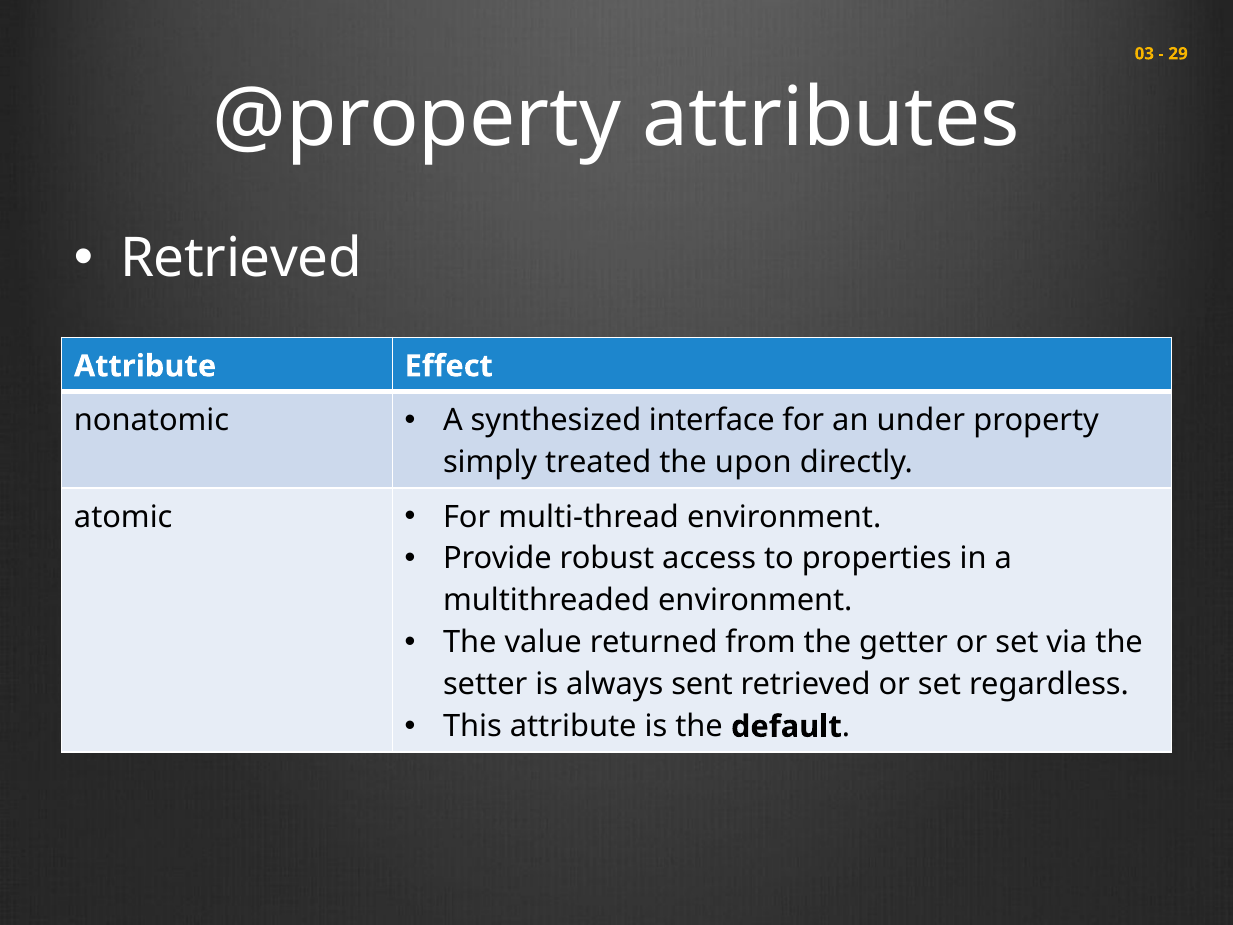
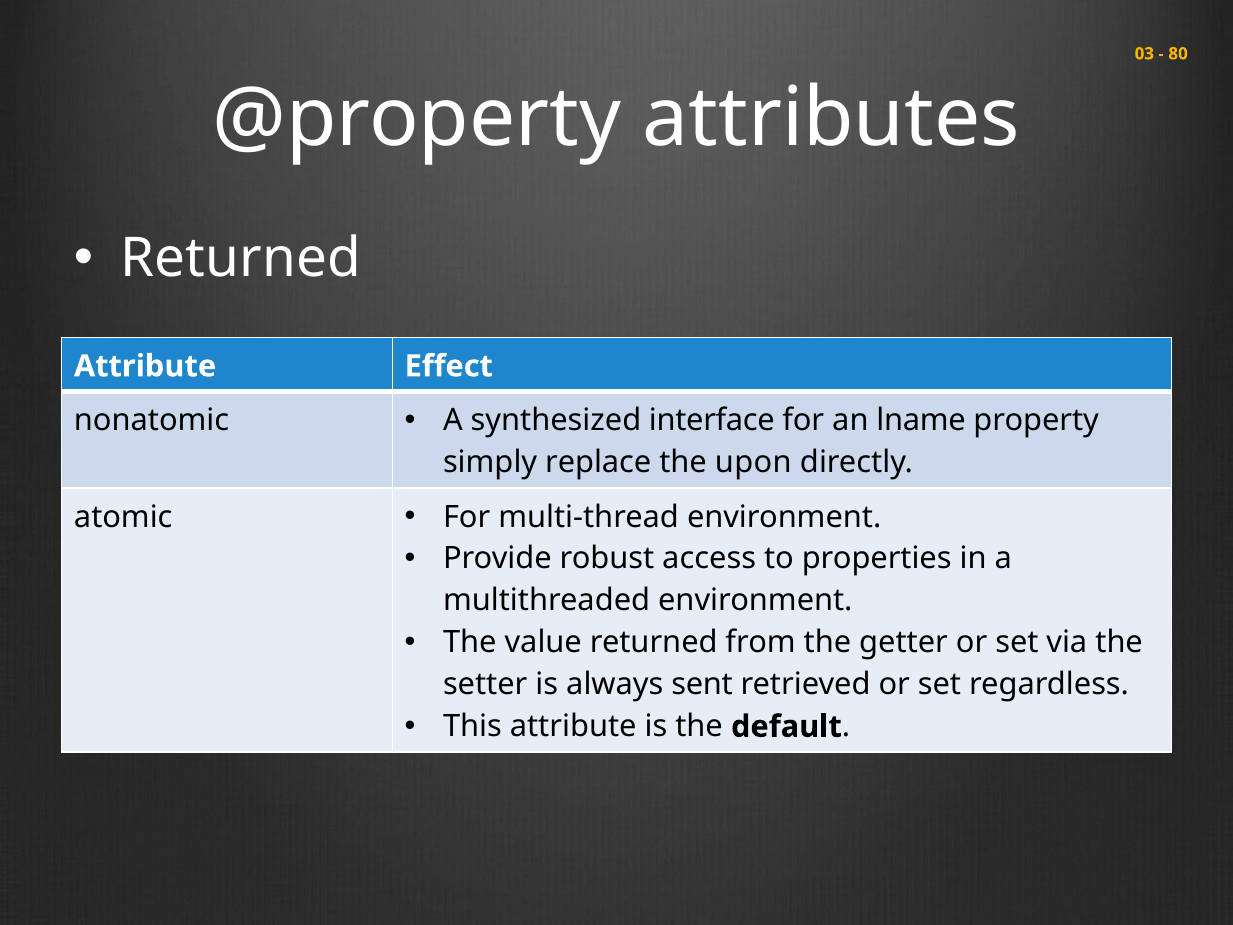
29: 29 -> 80
Retrieved at (241, 259): Retrieved -> Returned
under: under -> lname
treated: treated -> replace
